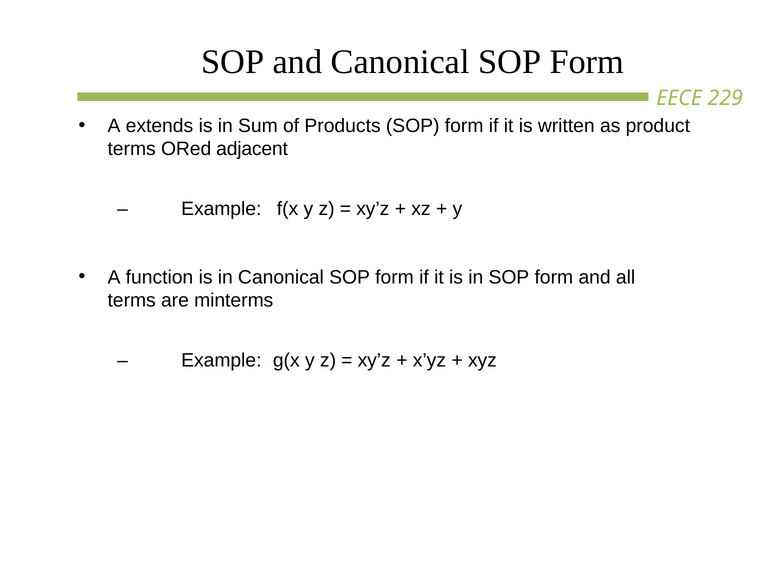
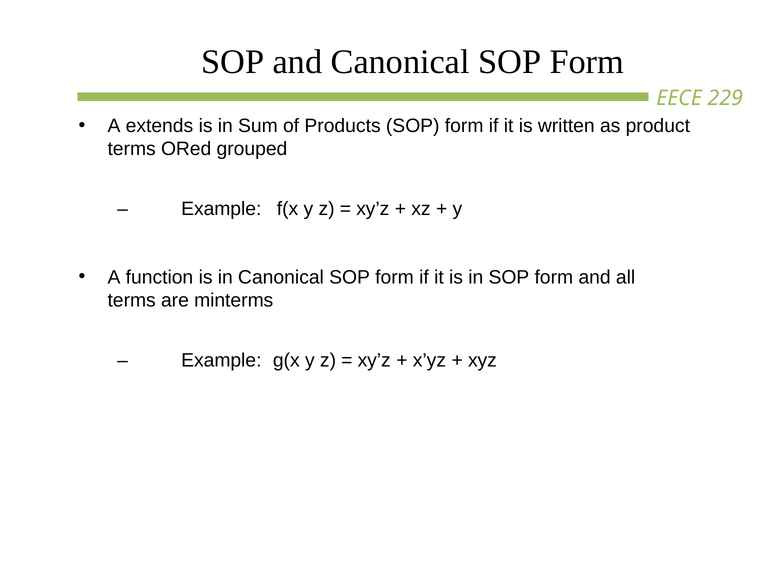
adjacent: adjacent -> grouped
